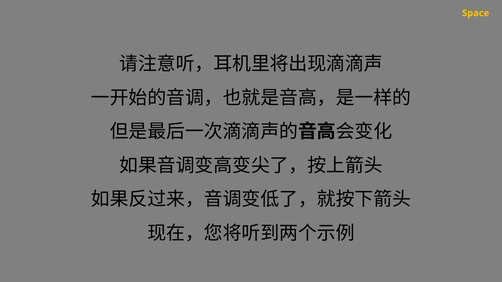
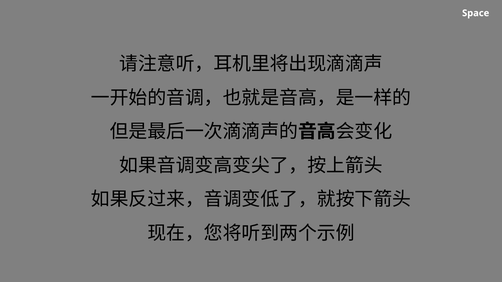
Space colour: yellow -> white
